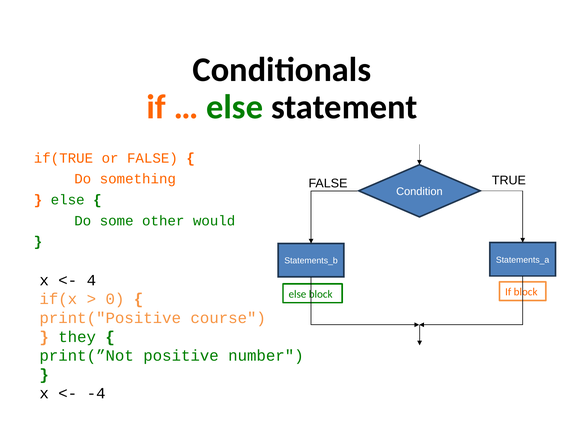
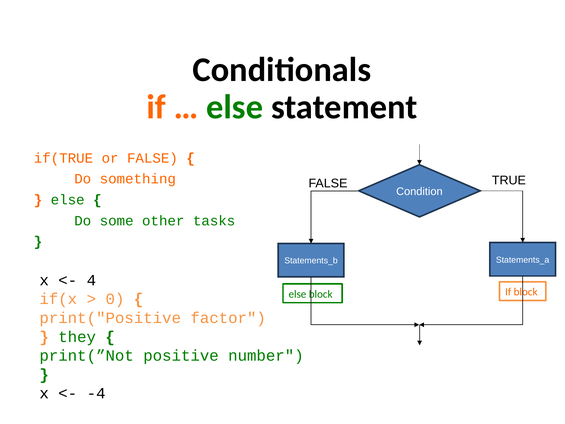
would: would -> tasks
course: course -> factor
